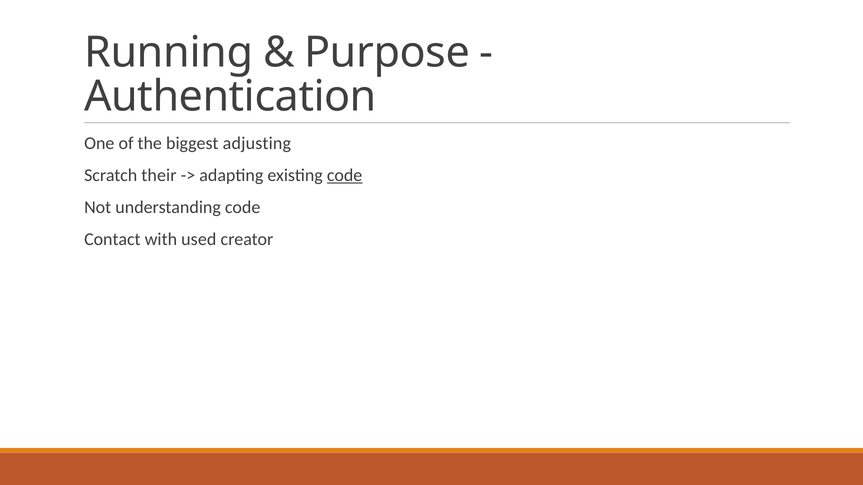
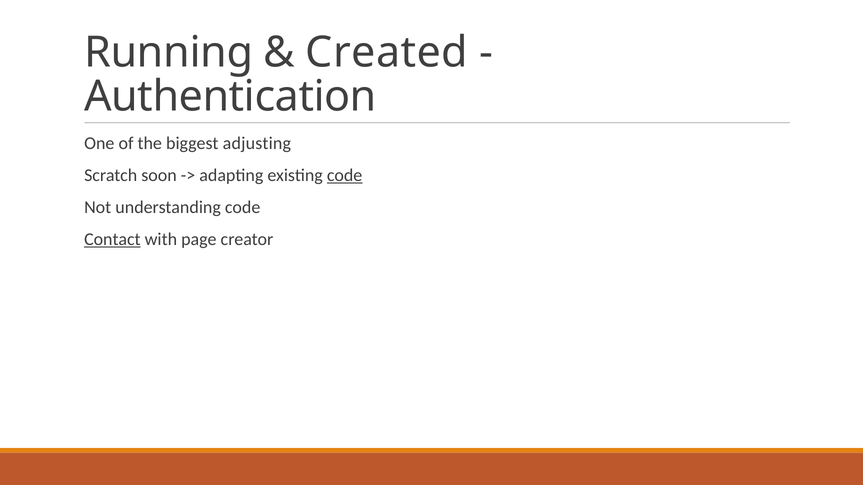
Purpose: Purpose -> Created
their: their -> soon
Contact underline: none -> present
used: used -> page
